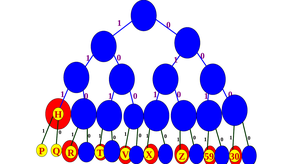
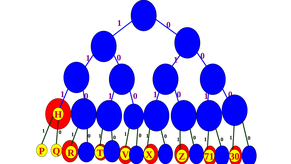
59: 59 -> 71
